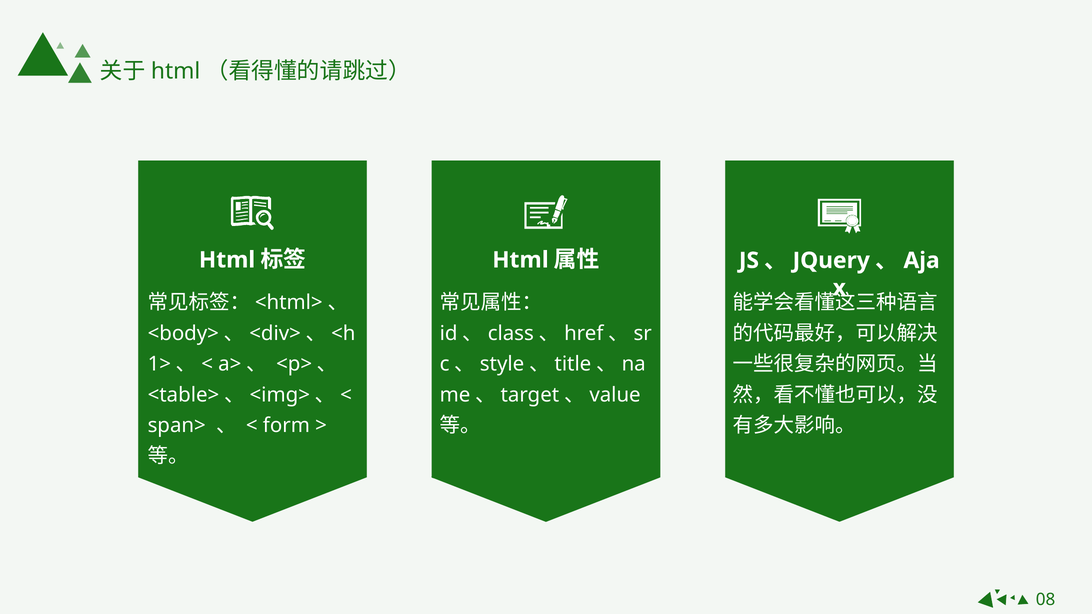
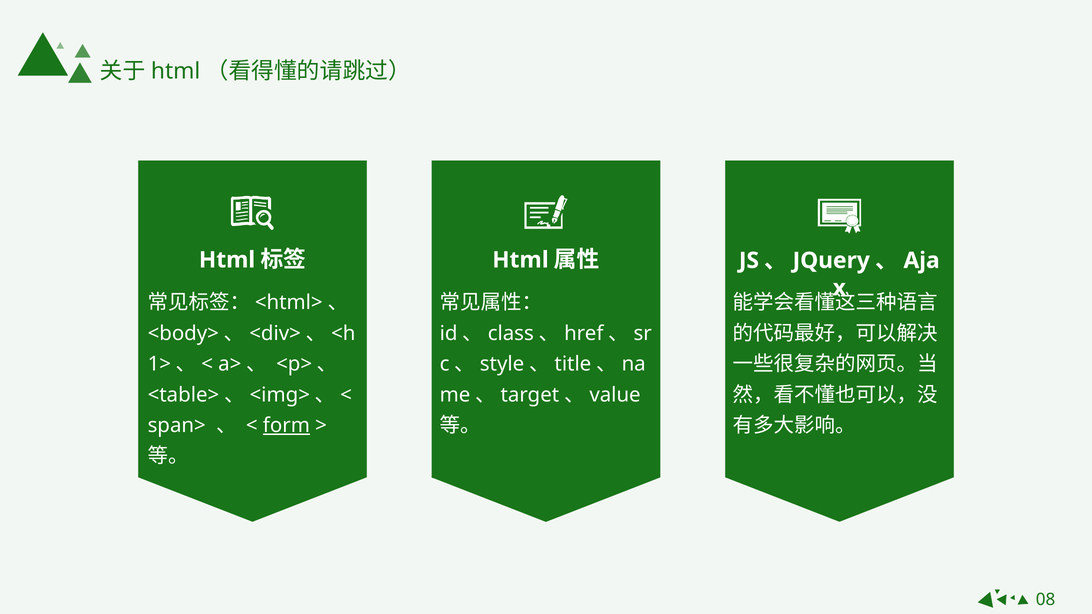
form underline: none -> present
